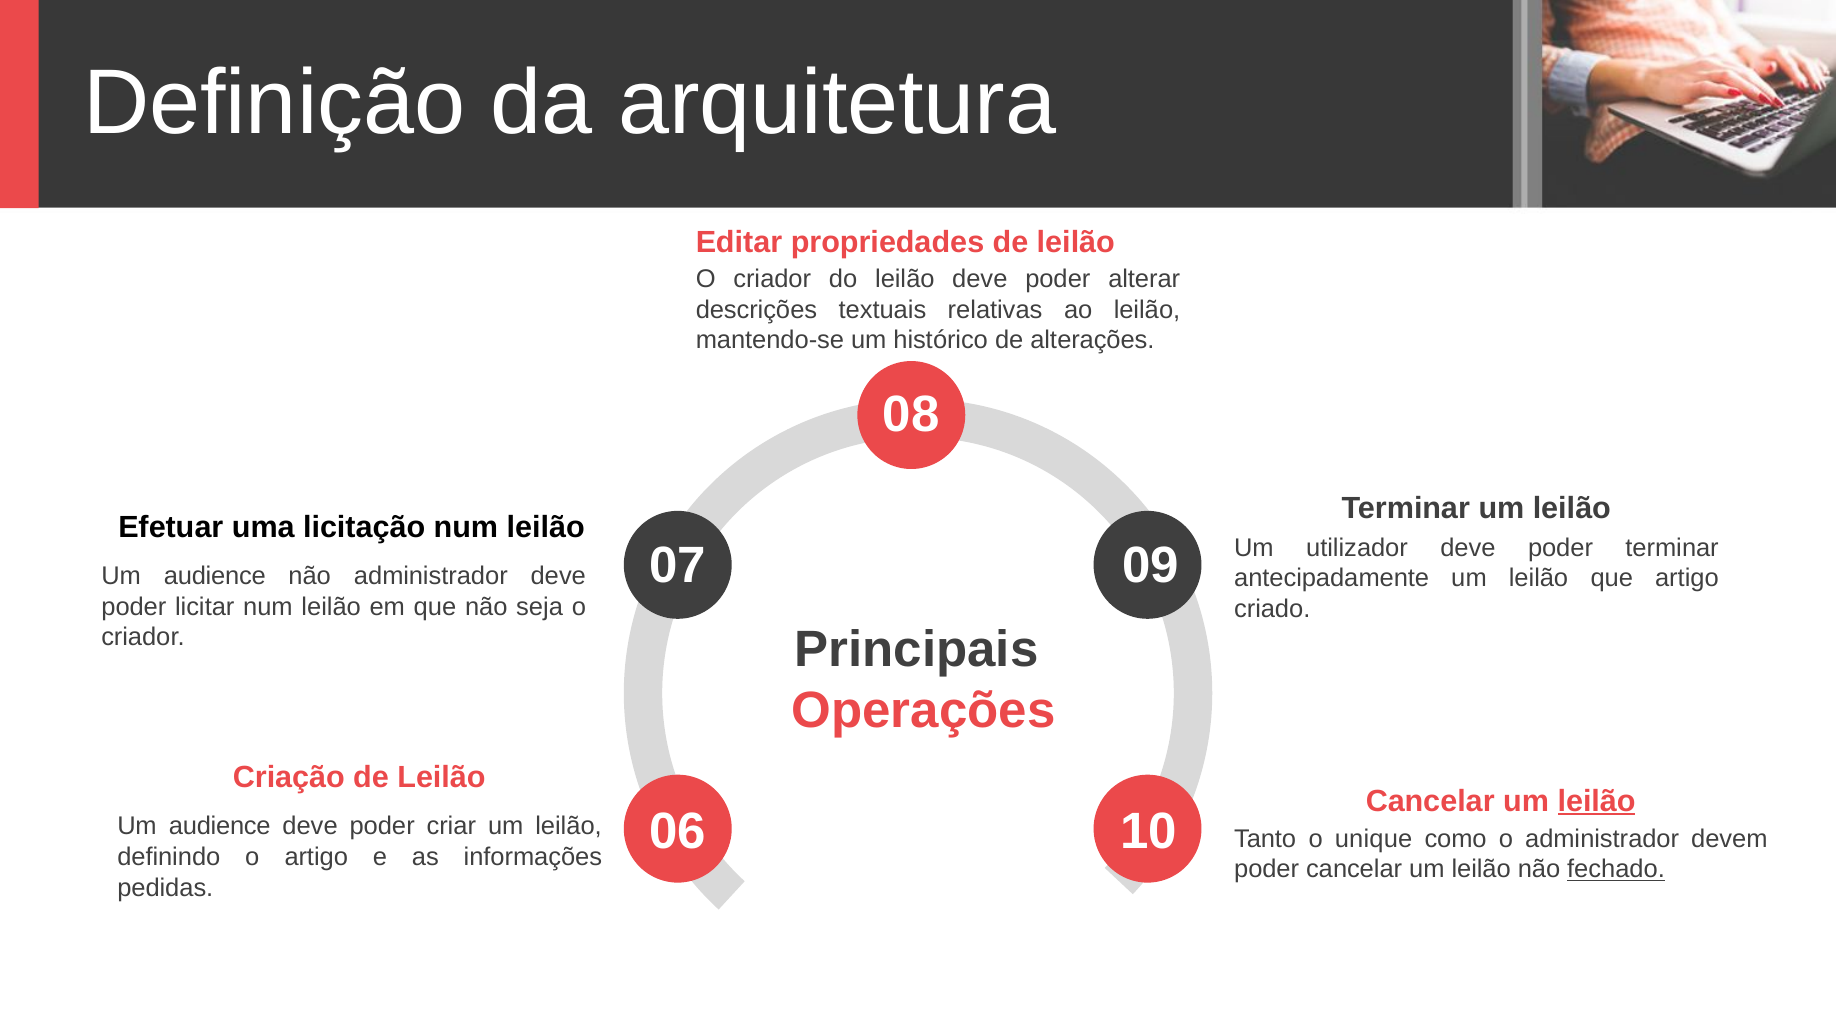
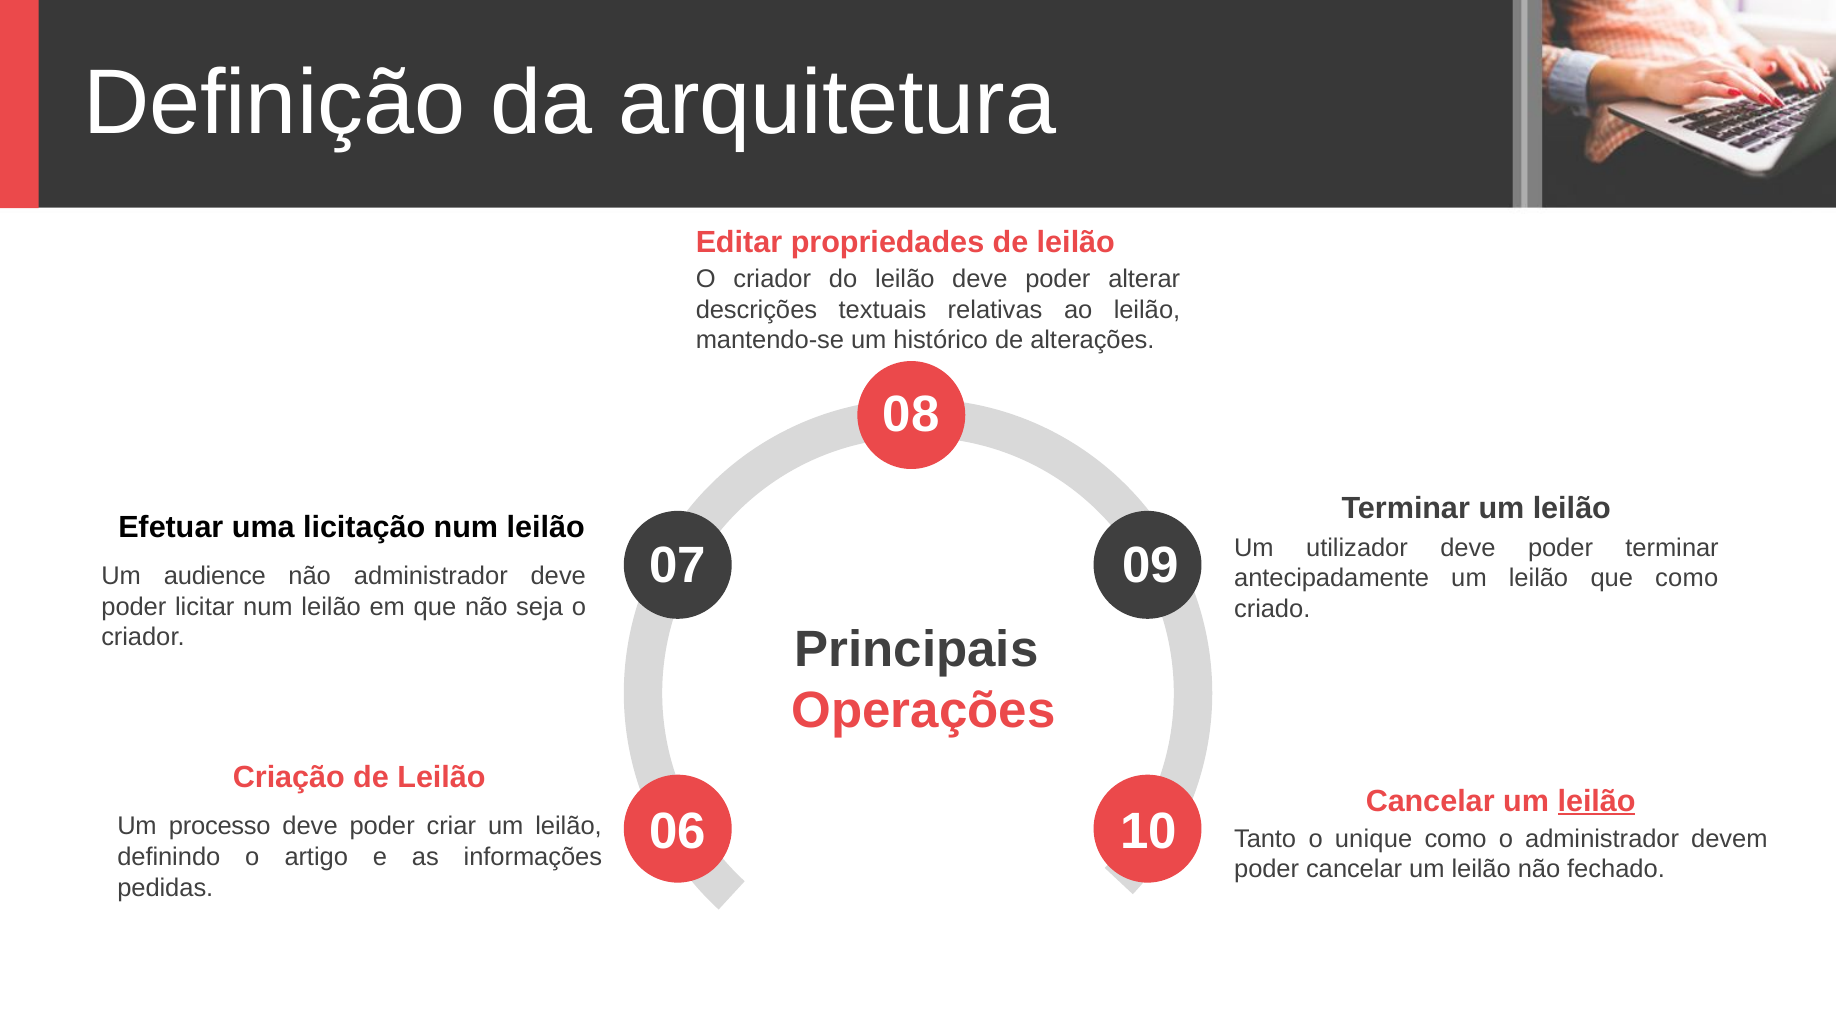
que artigo: artigo -> como
audience at (220, 826): audience -> processo
fechado underline: present -> none
